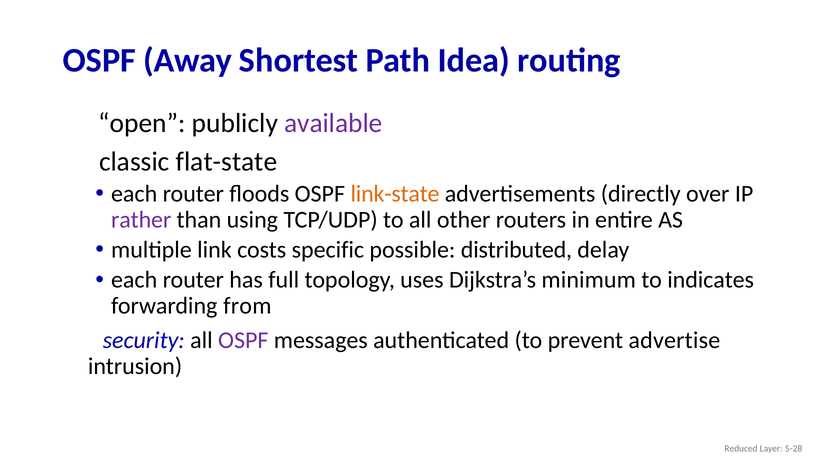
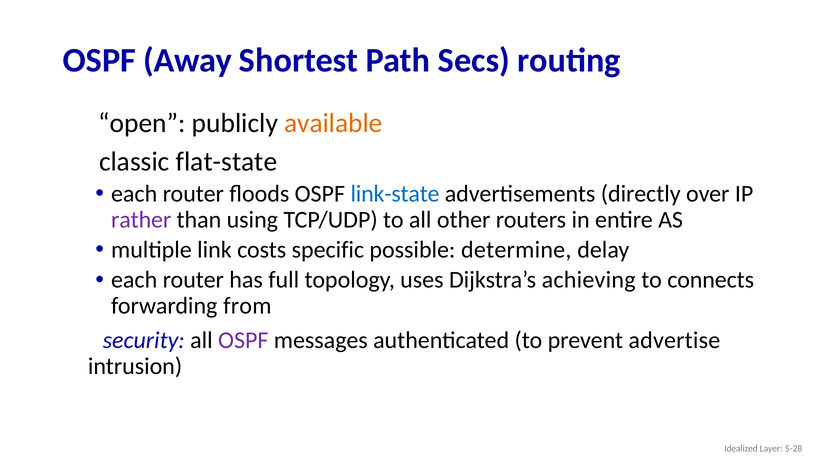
Idea: Idea -> Secs
available colour: purple -> orange
link-state colour: orange -> blue
distributed: distributed -> determine
minimum: minimum -> achieving
indicates: indicates -> connects
Reduced: Reduced -> Idealized
